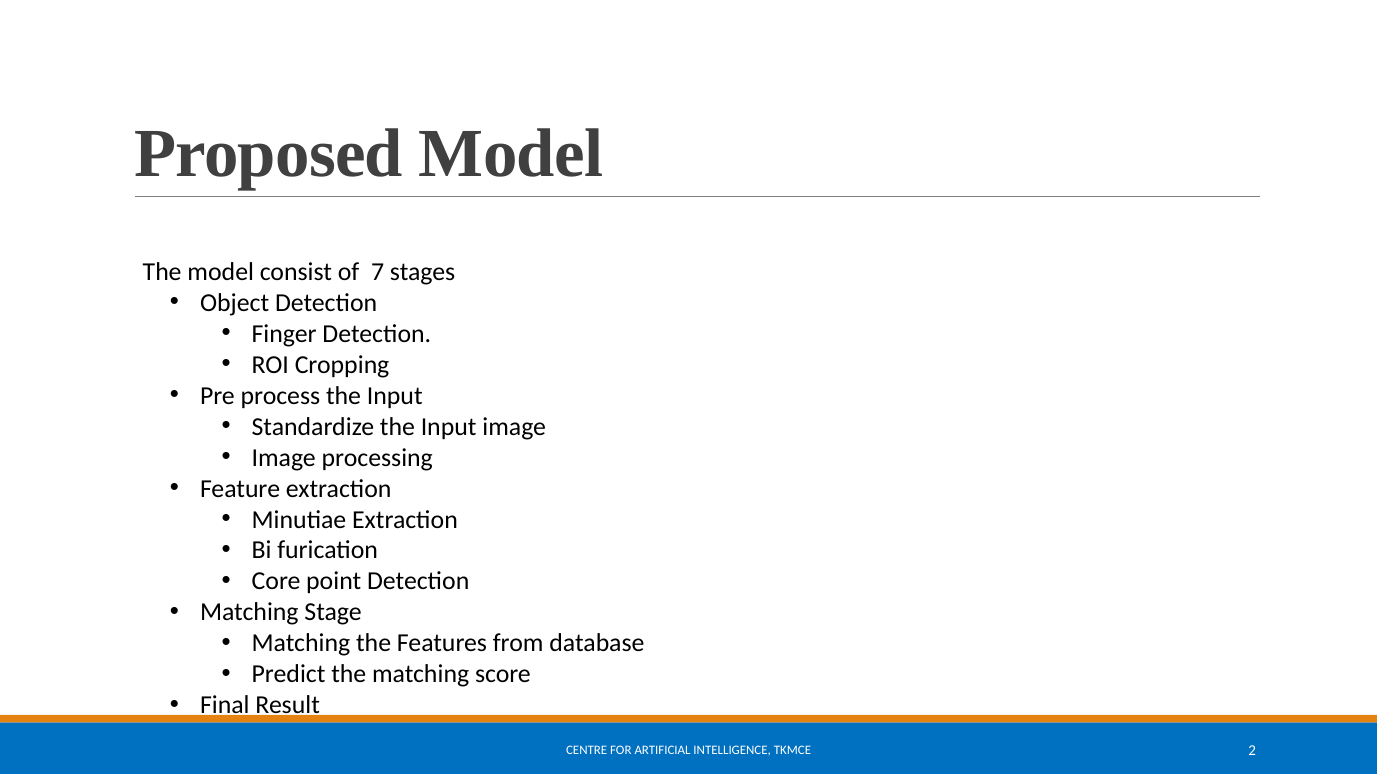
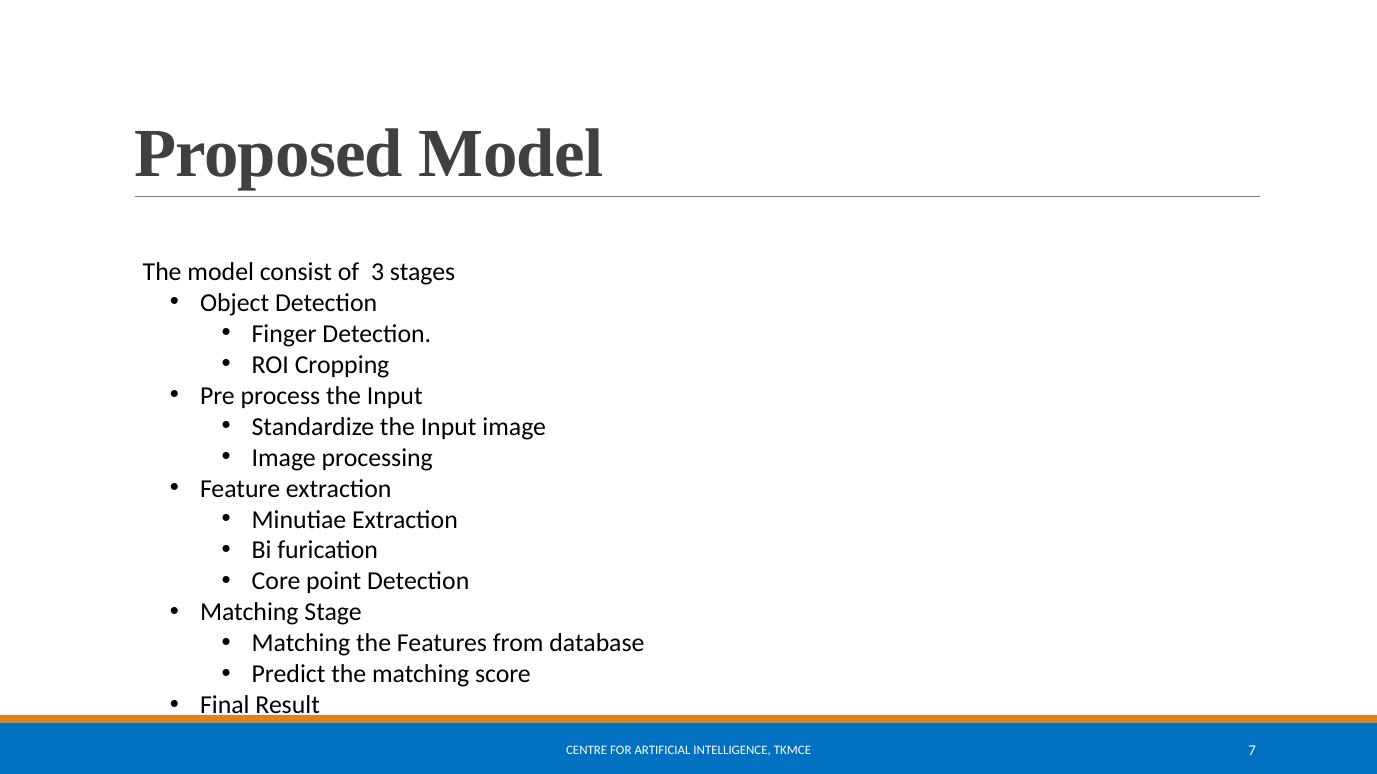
7: 7 -> 3
2: 2 -> 7
